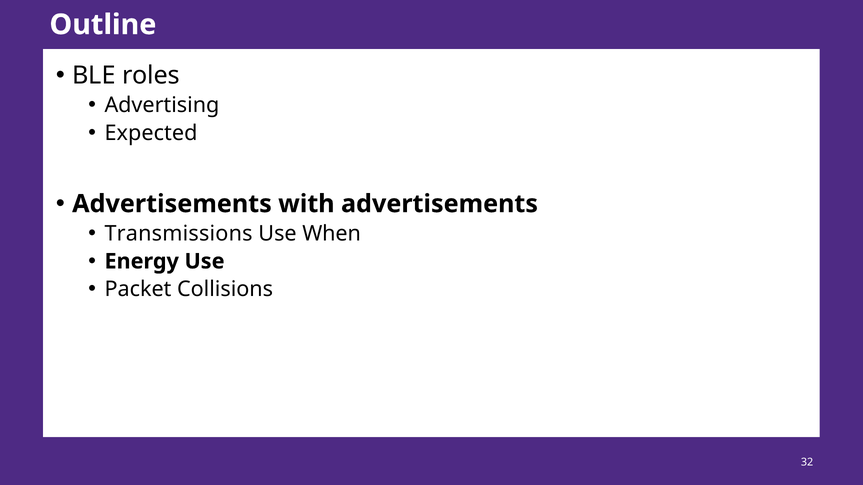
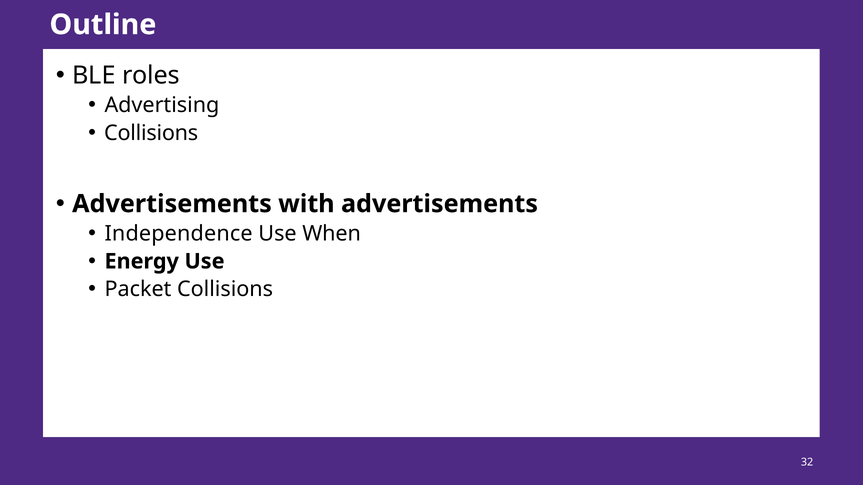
Expected at (151, 133): Expected -> Collisions
Transmissions: Transmissions -> Independence
